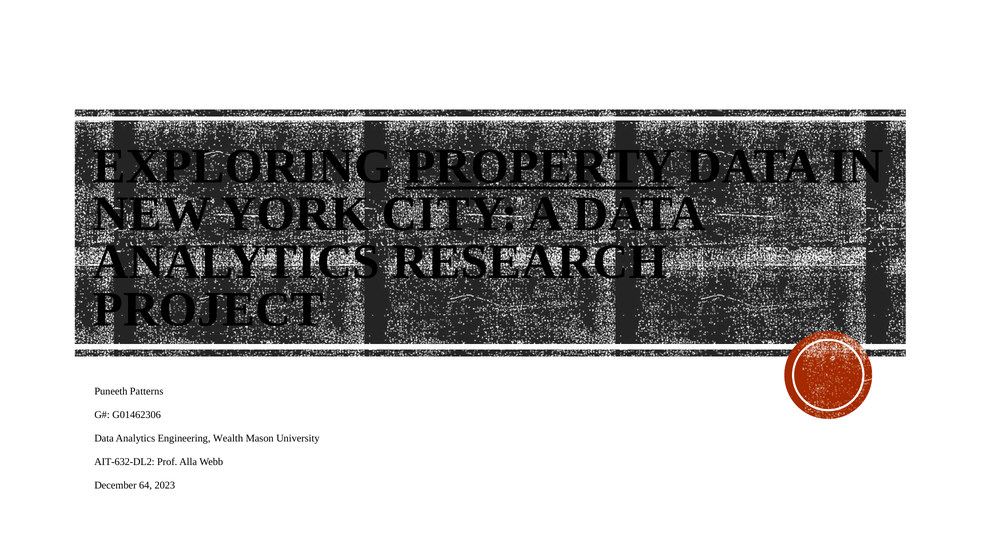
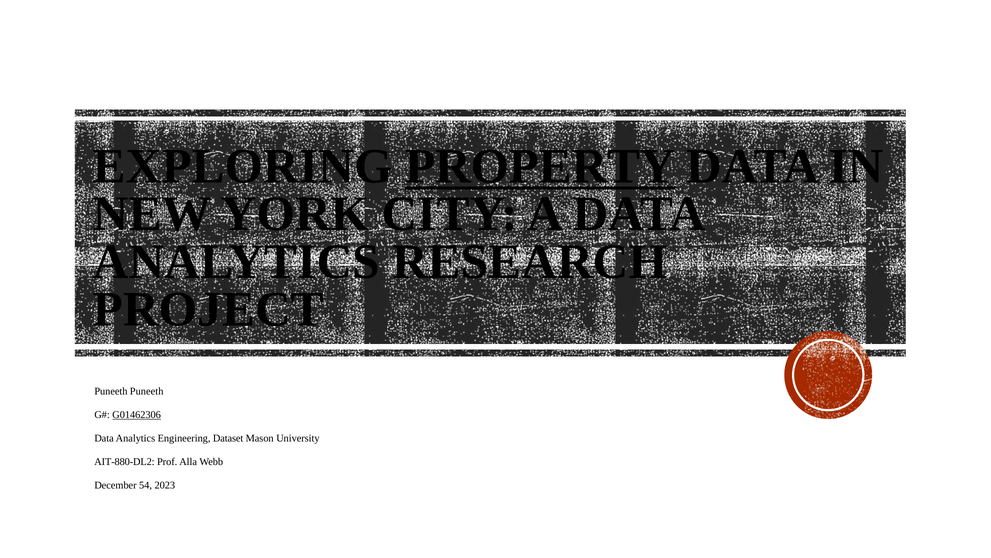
Puneeth Patterns: Patterns -> Puneeth
G01462306 underline: none -> present
Wealth: Wealth -> Dataset
AIT-632-DL2: AIT-632-DL2 -> AIT-880-DL2
64: 64 -> 54
